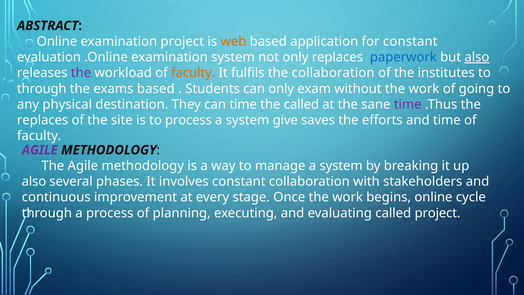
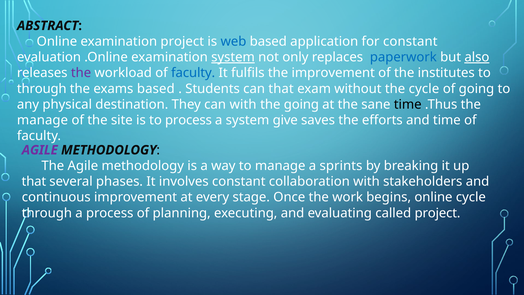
web colour: orange -> blue
system at (233, 57) underline: none -> present
faculty at (193, 73) colour: orange -> blue
the collaboration: collaboration -> improvement
can only: only -> that
without the work: work -> cycle
can time: time -> with
the called: called -> going
time at (408, 104) colour: purple -> black
replaces at (43, 120): replaces -> manage
manage a system: system -> sprints
also at (34, 181): also -> that
